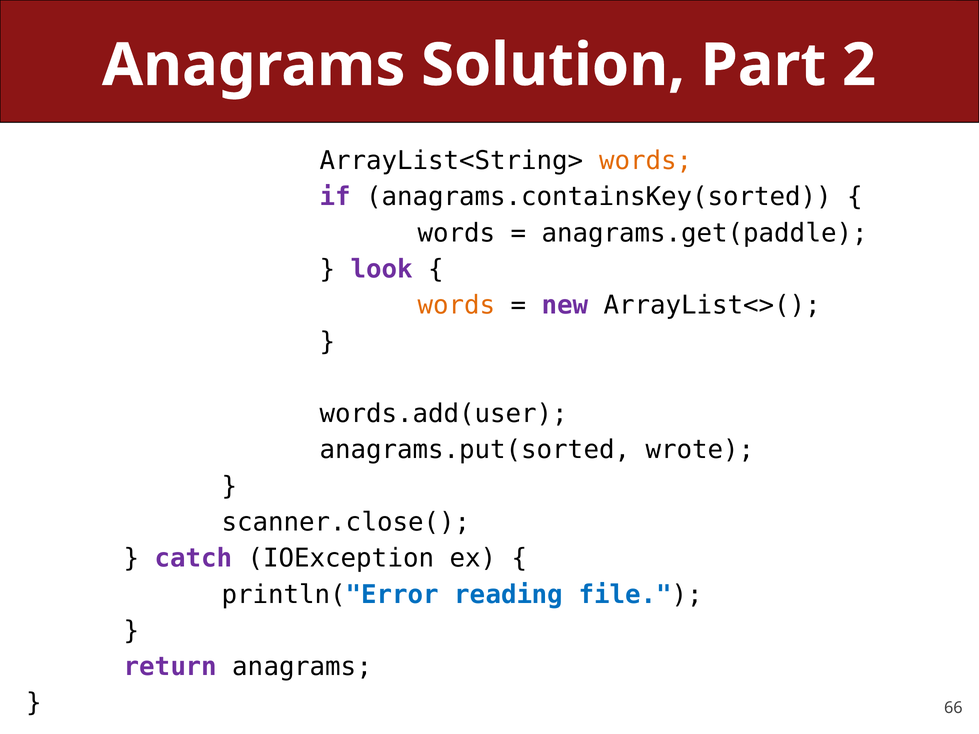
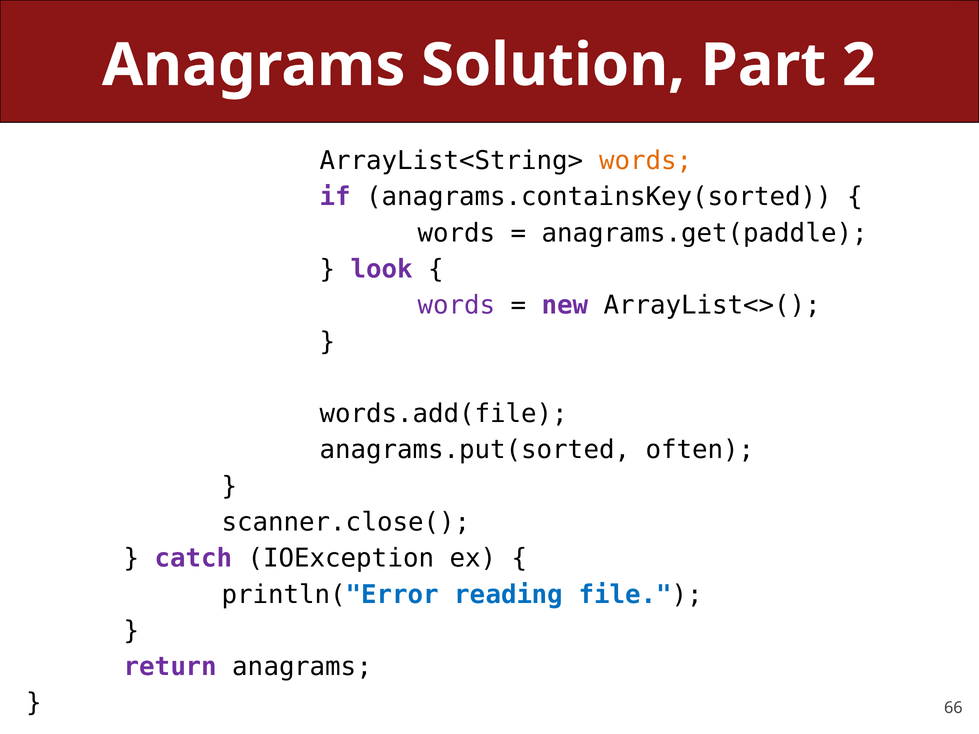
words at (456, 305) colour: orange -> purple
words.add(user: words.add(user -> words.add(file
wrote: wrote -> often
